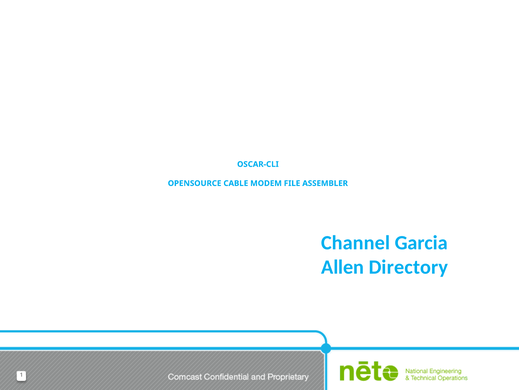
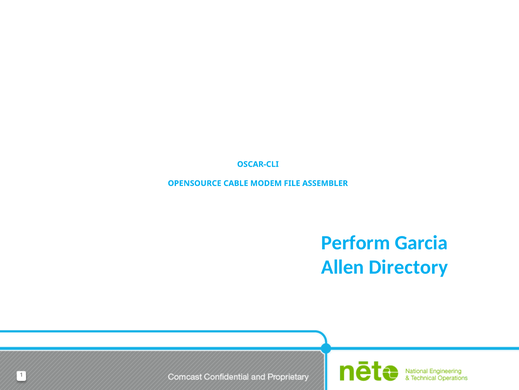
Channel: Channel -> Perform
